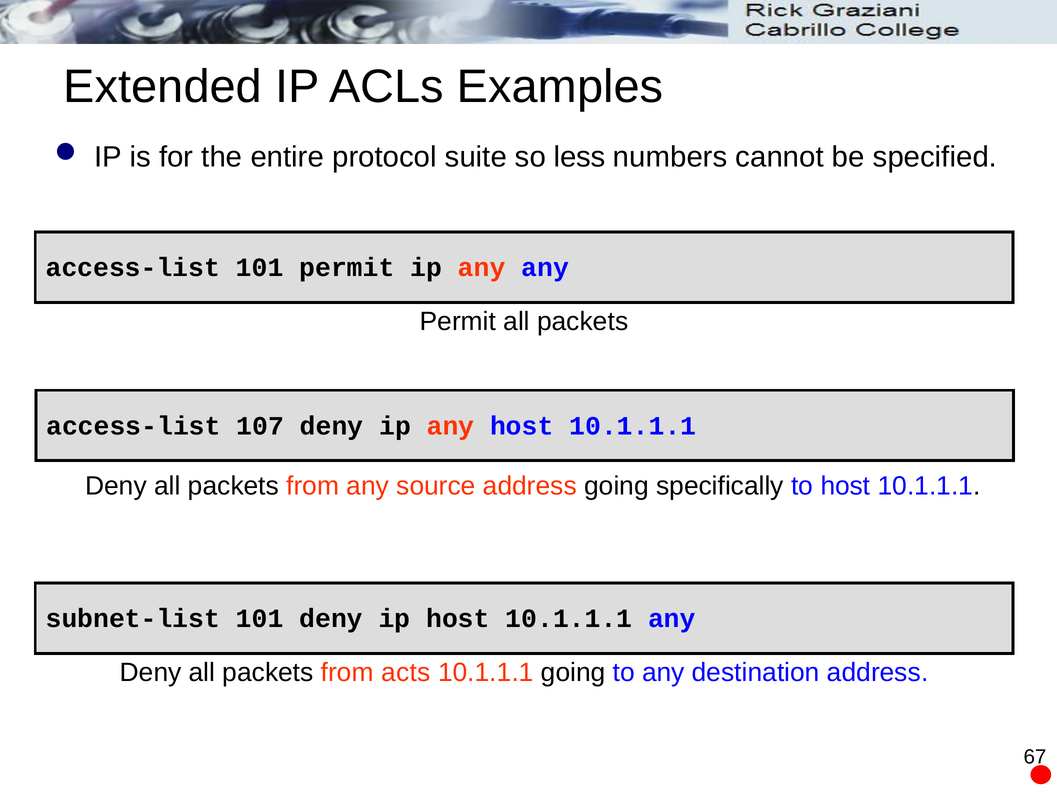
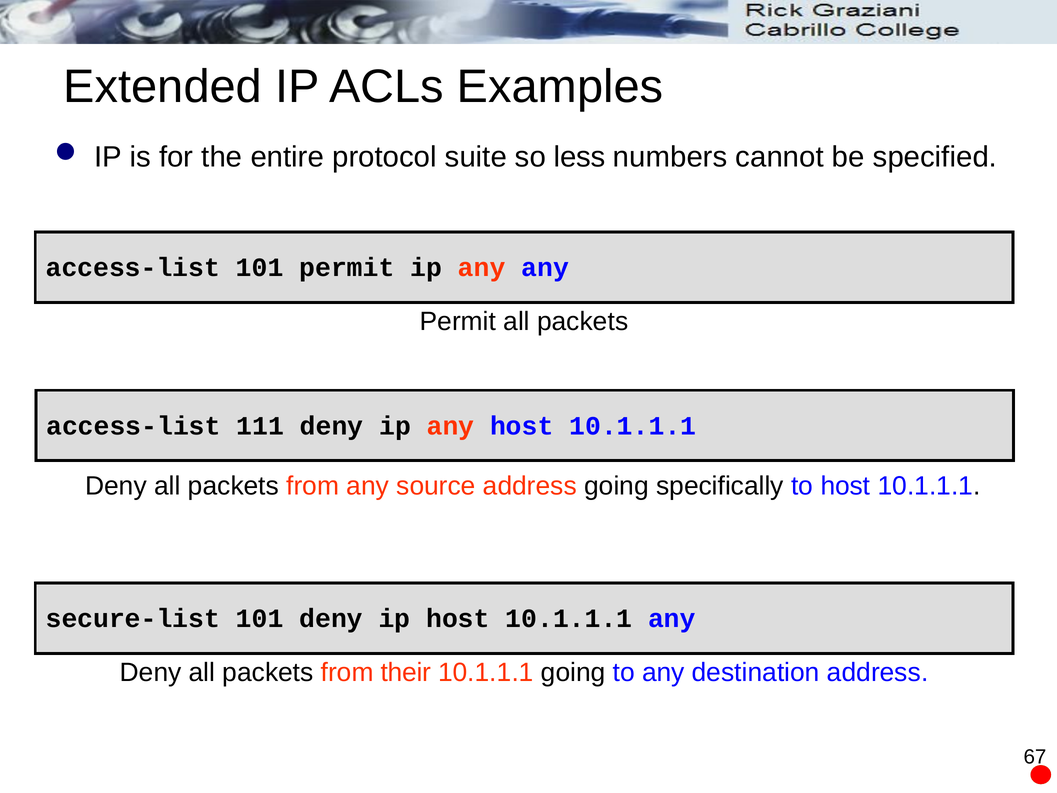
107: 107 -> 111
subnet-list: subnet-list -> secure-list
acts: acts -> their
